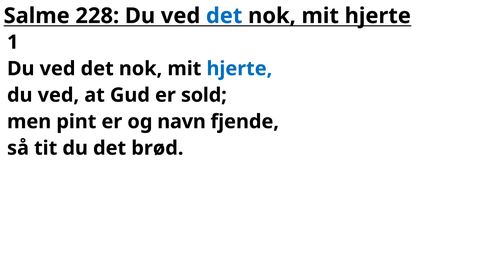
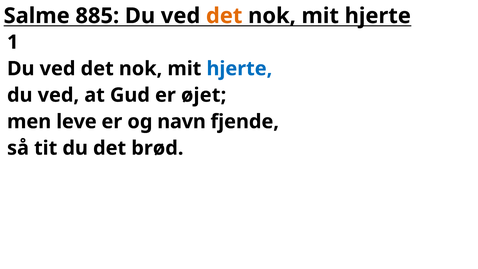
228: 228 -> 885
det at (224, 16) colour: blue -> orange
sold: sold -> øjet
pint: pint -> leve
